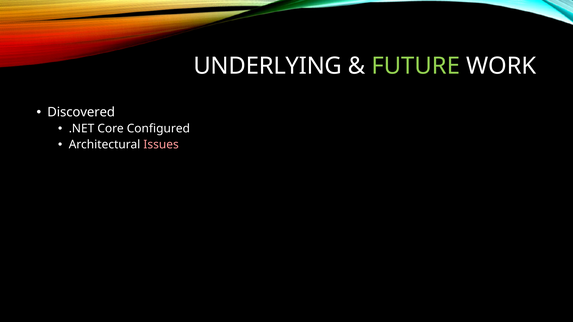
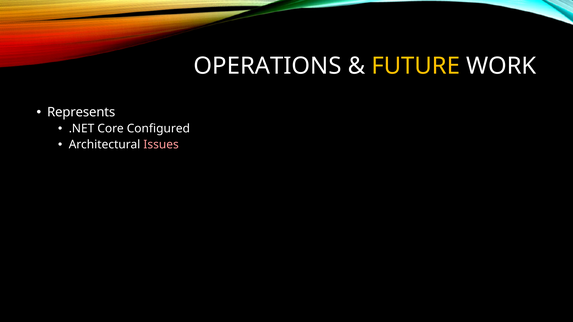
UNDERLYING: UNDERLYING -> OPERATIONS
FUTURE colour: light green -> yellow
Discovered: Discovered -> Represents
